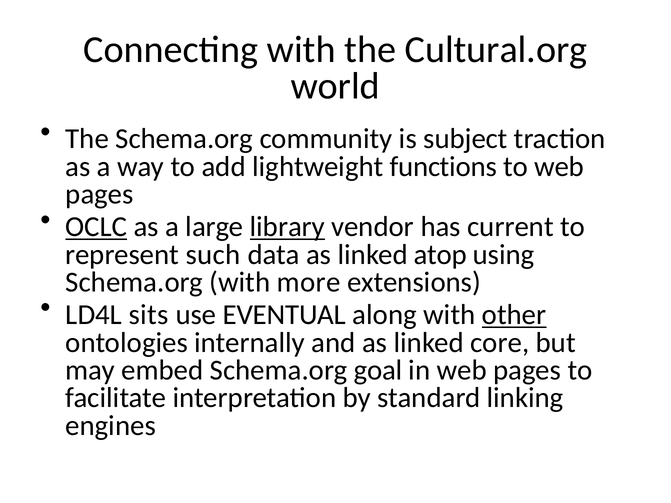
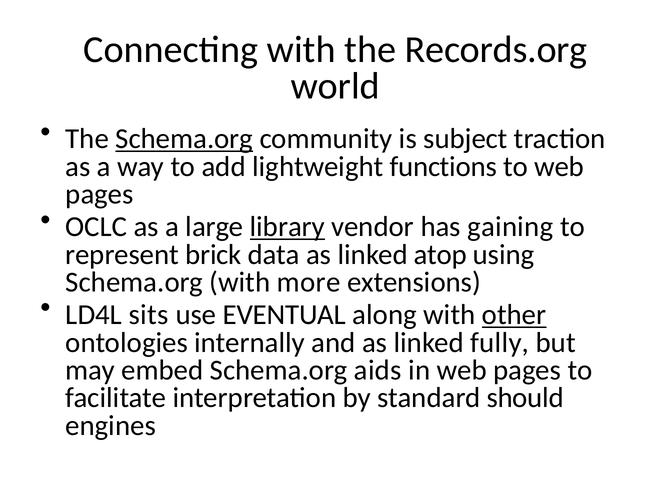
Cultural.org: Cultural.org -> Records.org
Schema.org at (184, 139) underline: none -> present
OCLC underline: present -> none
current: current -> gaining
such: such -> brick
core: core -> fully
goal: goal -> aids
linking: linking -> should
